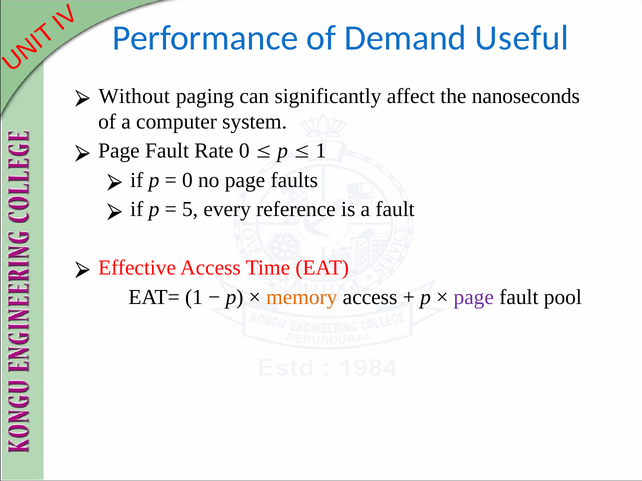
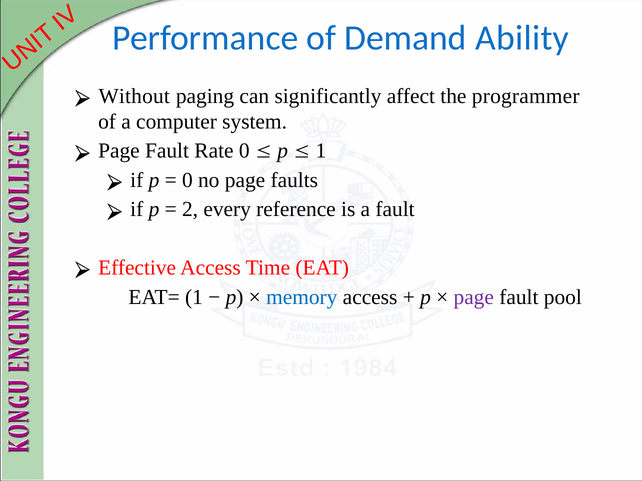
Useful: Useful -> Ability
nanoseconds: nanoseconds -> programmer
5: 5 -> 2
memory colour: orange -> blue
